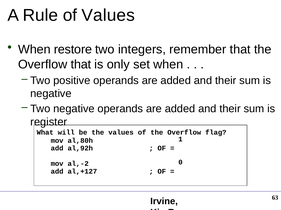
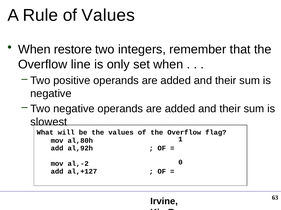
Overflow that: that -> line
register: register -> slowest
